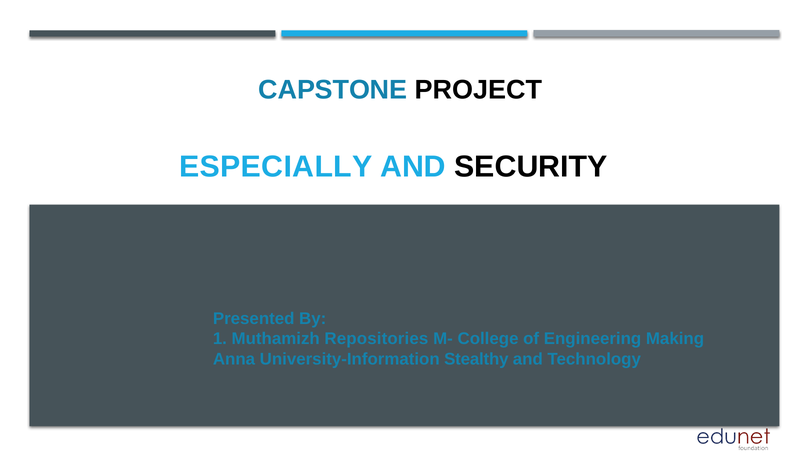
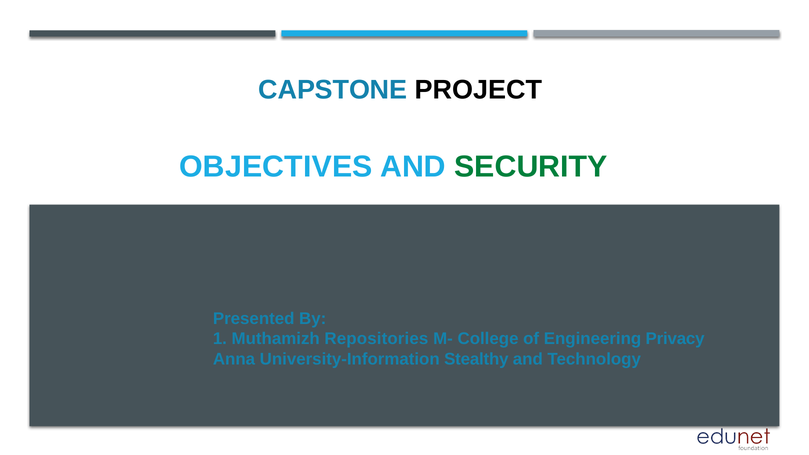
ESPECIALLY: ESPECIALLY -> OBJECTIVES
SECURITY colour: black -> green
Making: Making -> Privacy
